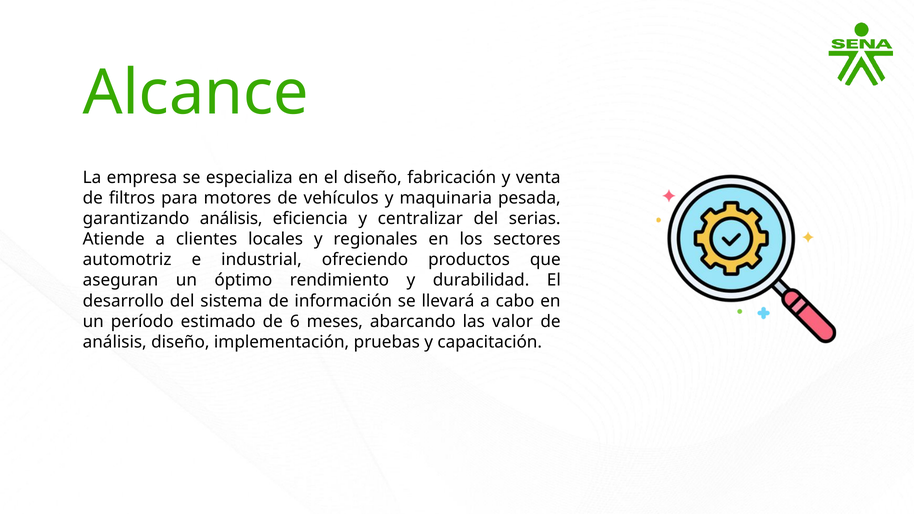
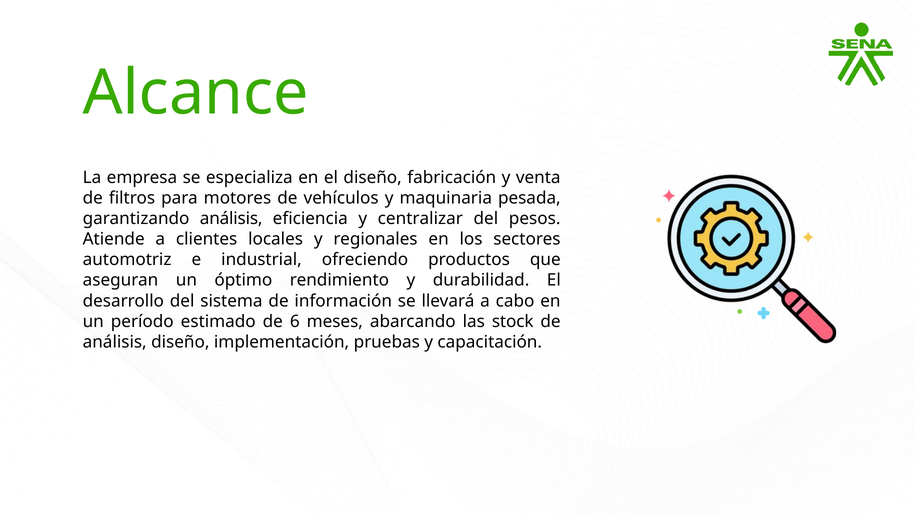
serias: serias -> pesos
valor: valor -> stock
